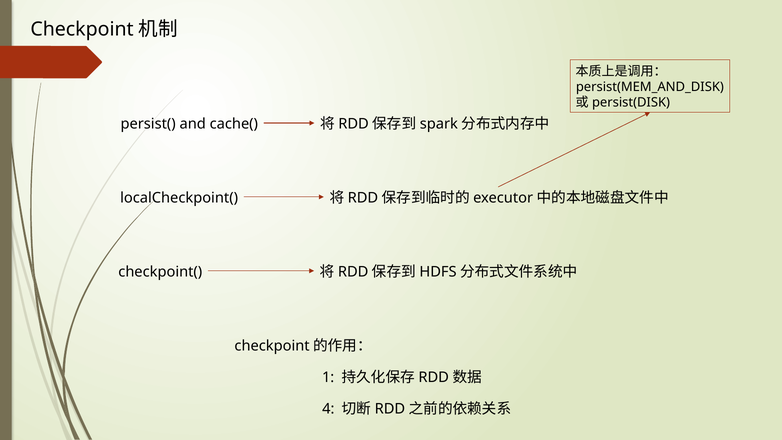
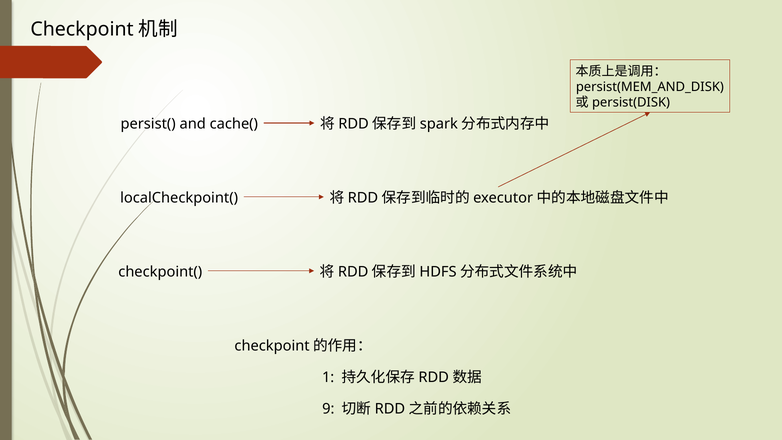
4: 4 -> 9
